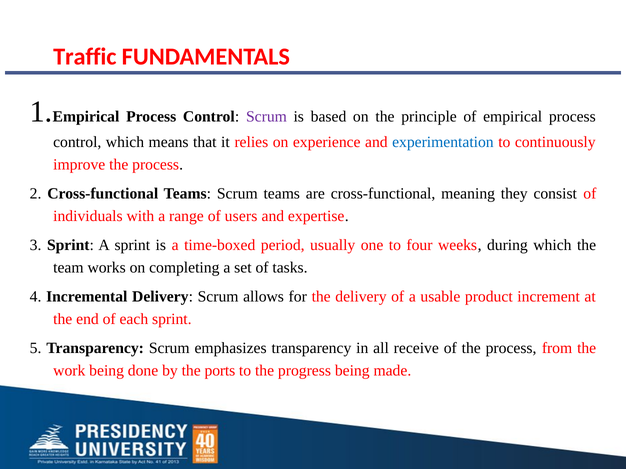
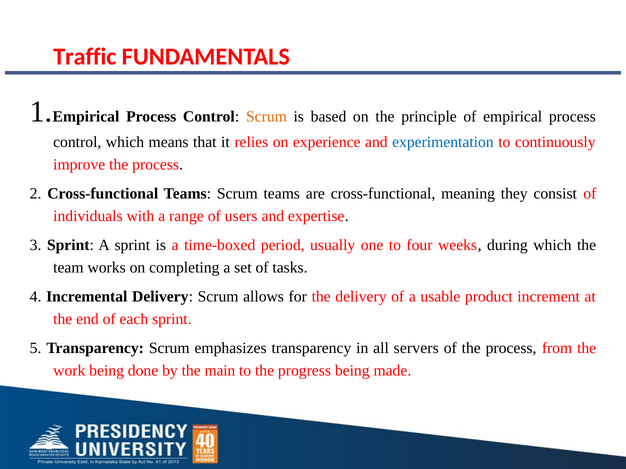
Scrum at (266, 117) colour: purple -> orange
receive: receive -> servers
ports: ports -> main
